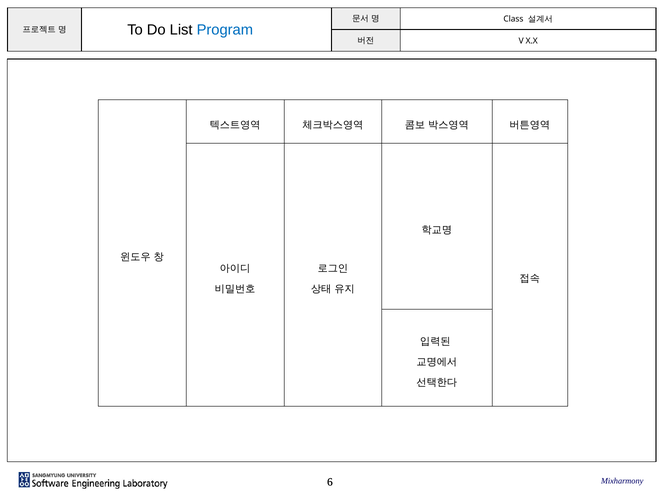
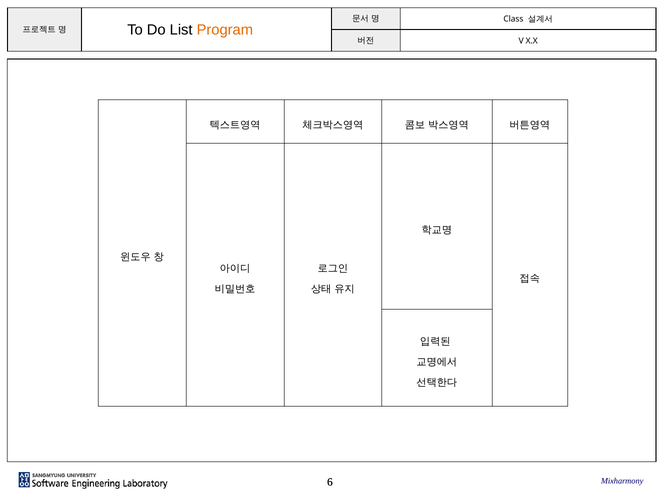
Program colour: blue -> orange
